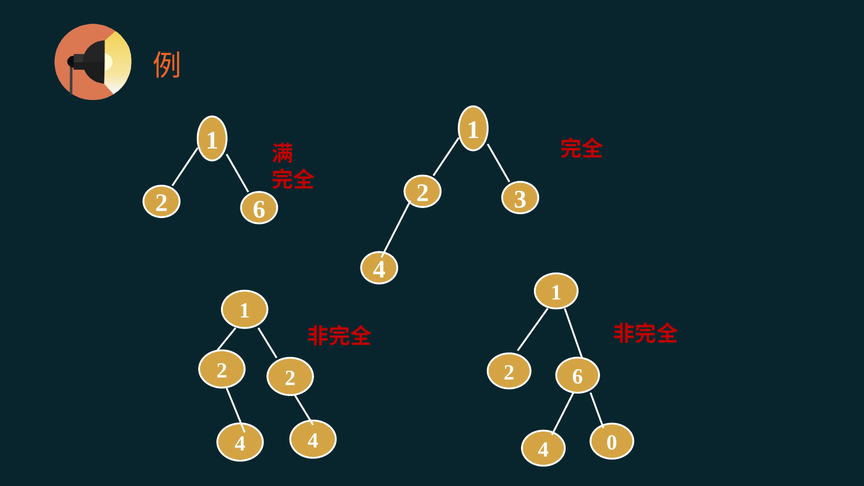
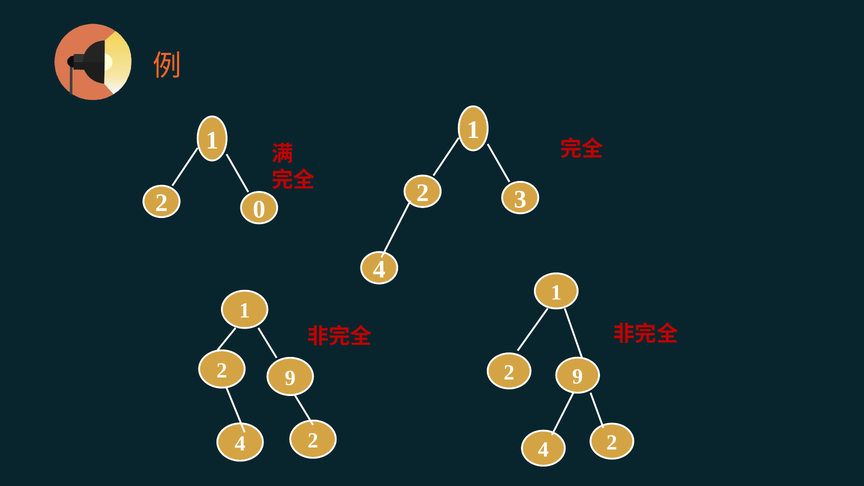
6 at (259, 209): 6 -> 0
2 at (290, 378): 2 -> 9
6 at (578, 377): 6 -> 9
4 at (313, 441): 4 -> 2
0 at (612, 443): 0 -> 2
